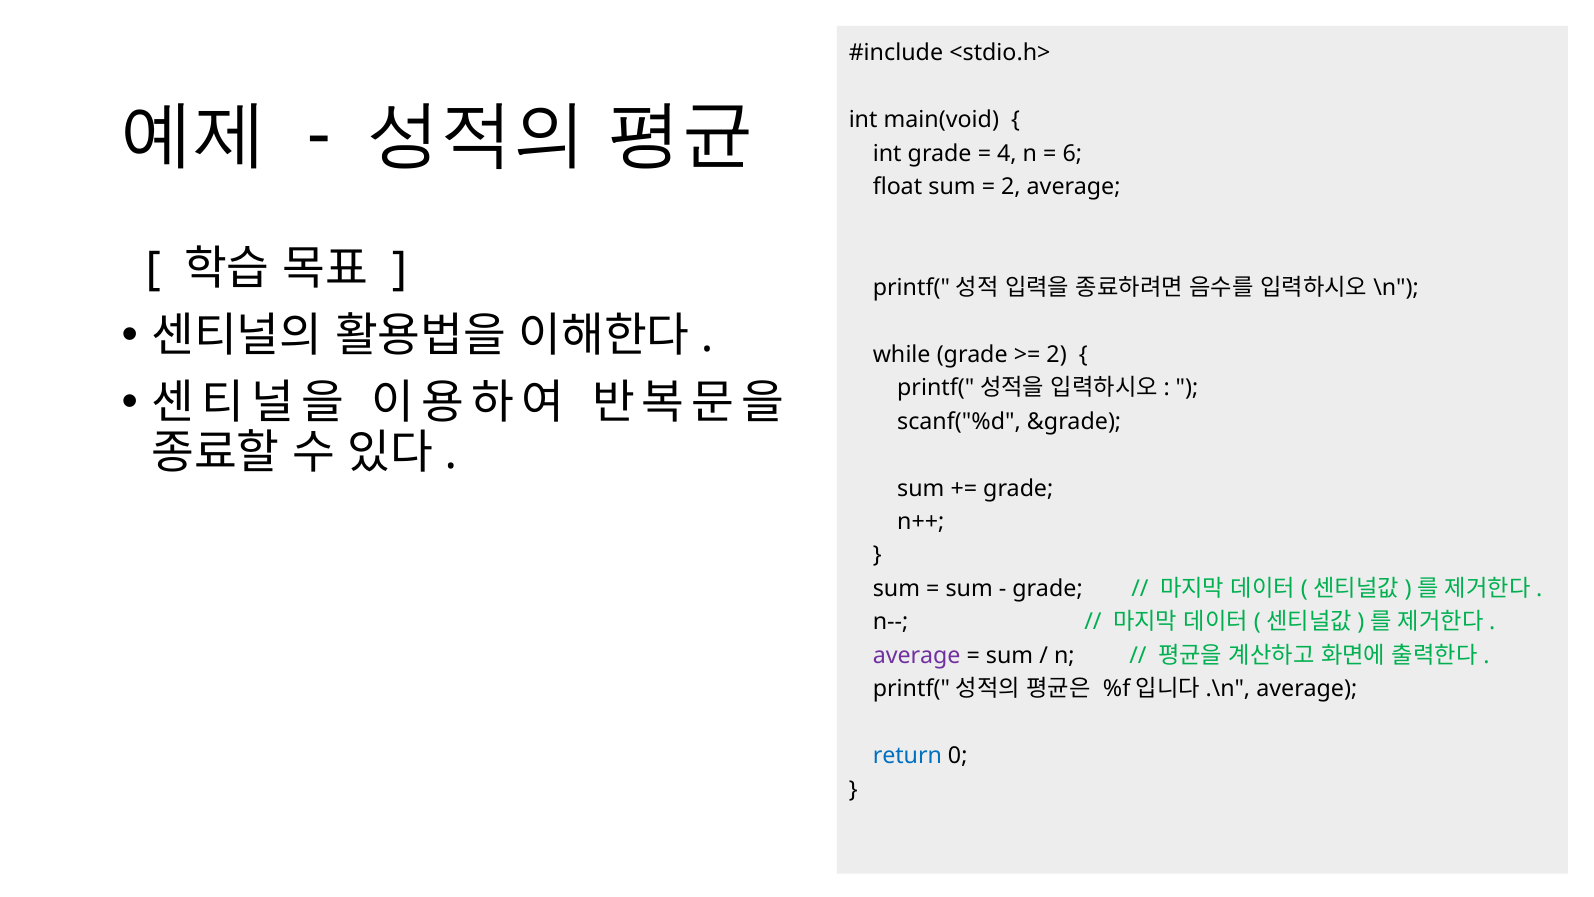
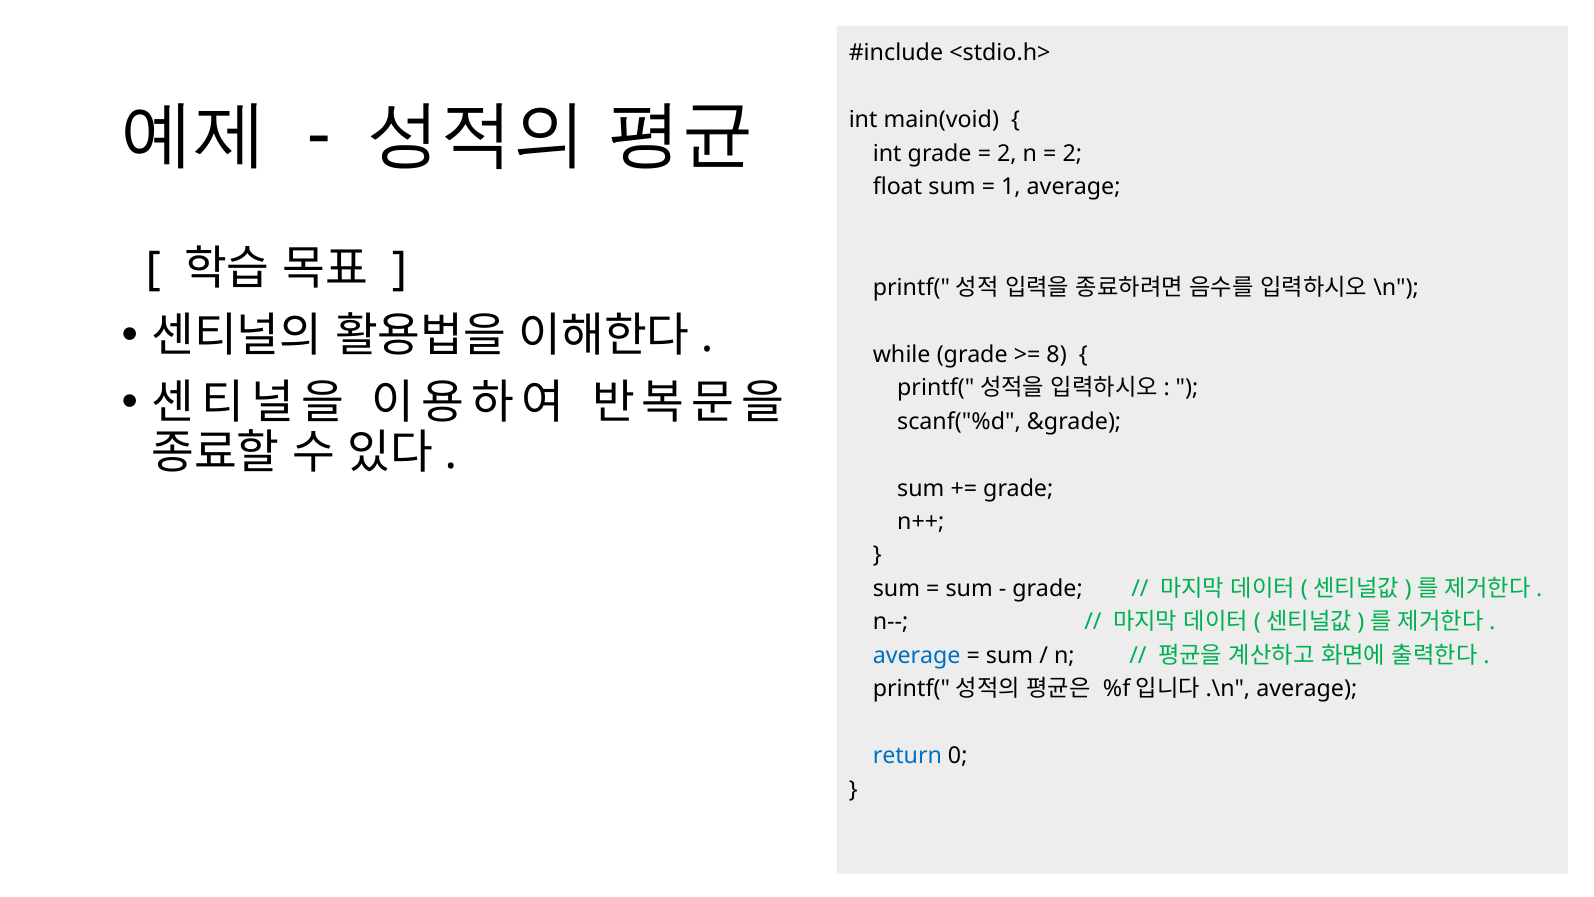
4 at (1007, 153): 4 -> 2
6 at (1072, 153): 6 -> 2
2 at (1011, 187): 2 -> 1
2 at (1057, 354): 2 -> 8
average at (917, 655) colour: purple -> blue
